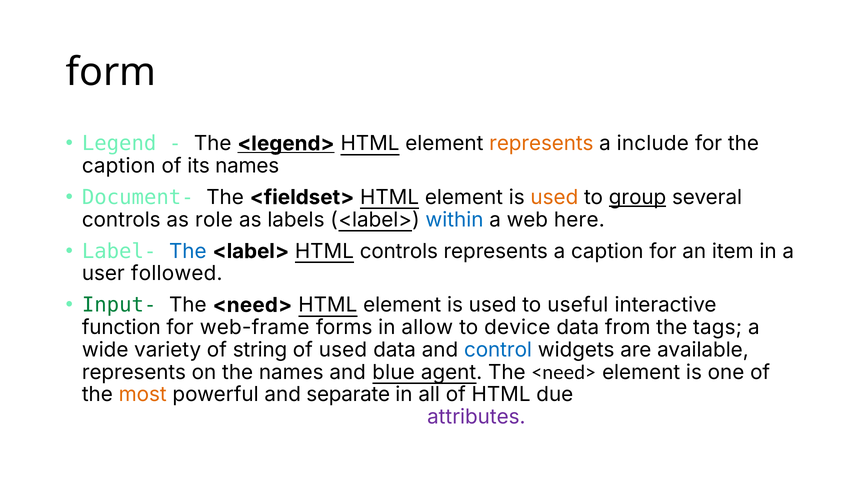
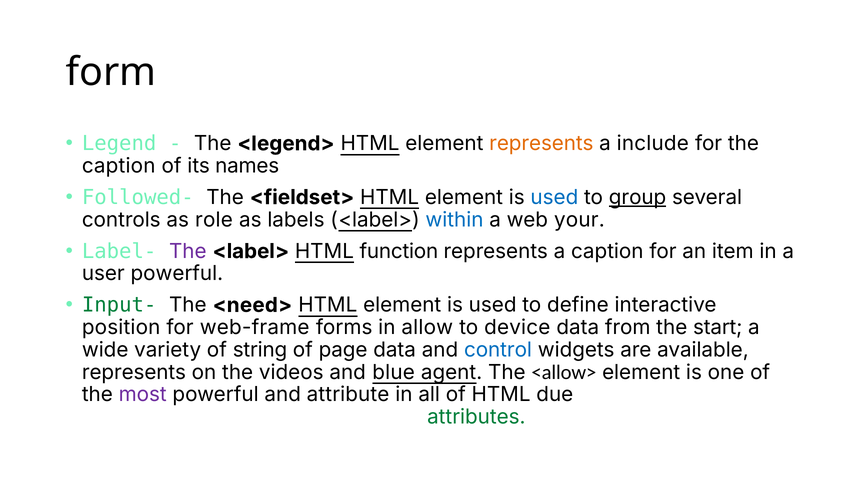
<legend> underline: present -> none
Document-: Document- -> Followed-
used at (554, 197) colour: orange -> blue
here: here -> your
The at (188, 251) colour: blue -> purple
HTML controls: controls -> function
user followed: followed -> powerful
useful: useful -> define
function: function -> position
tags: tags -> start
of used: used -> page
the names: names -> videos
agent The <need>: <need> -> <allow>
most colour: orange -> purple
separate: separate -> attribute
attributes colour: purple -> green
